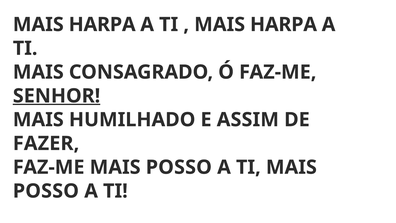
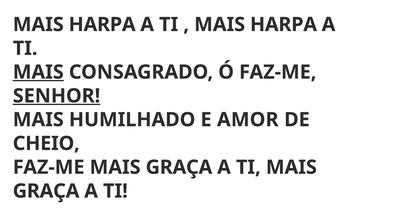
MAIS at (38, 72) underline: none -> present
ASSIM: ASSIM -> AMOR
FAZER: FAZER -> CHEIO
FAZ-ME MAIS POSSO: POSSO -> GRAÇA
POSSO at (46, 191): POSSO -> GRAÇA
